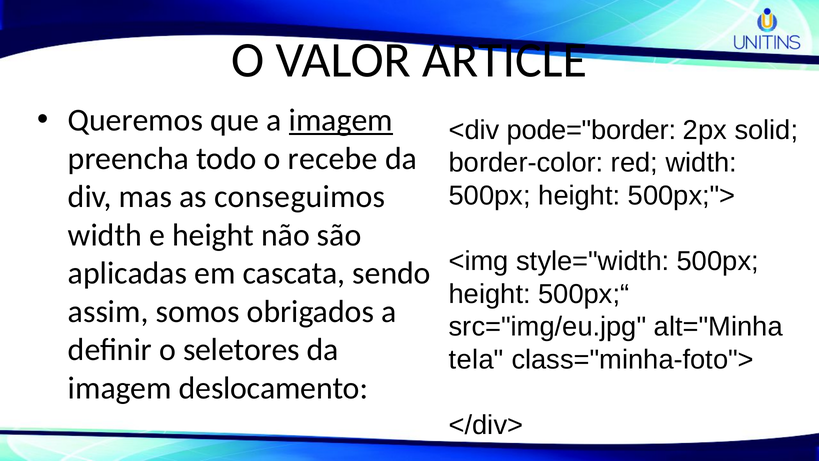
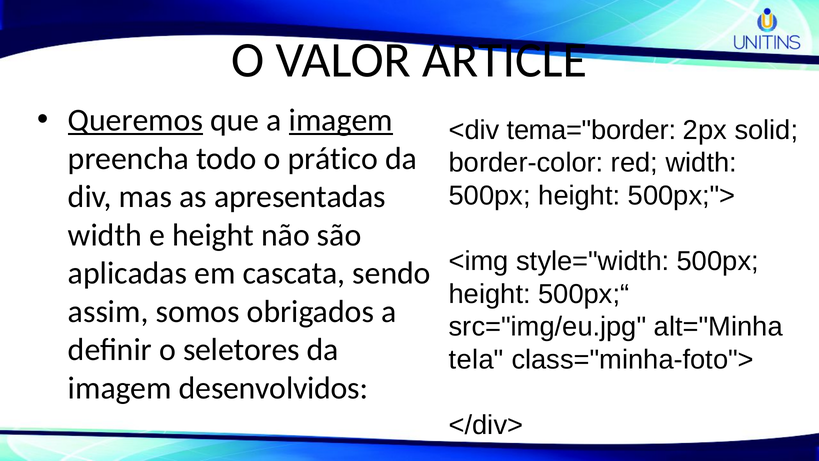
Queremos underline: none -> present
pode="border: pode="border -> tema="border
recebe: recebe -> prático
conseguimos: conseguimos -> apresentadas
deslocamento: deslocamento -> desenvolvidos
